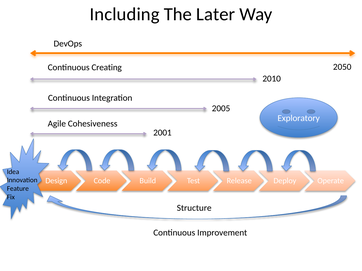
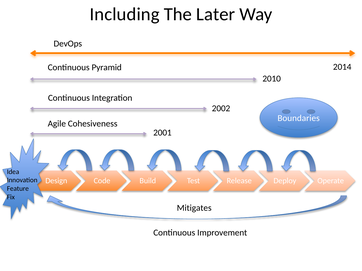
2050: 2050 -> 2014
Creating: Creating -> Pyramid
2005: 2005 -> 2002
Exploratory: Exploratory -> Boundaries
Structure: Structure -> Mitigates
